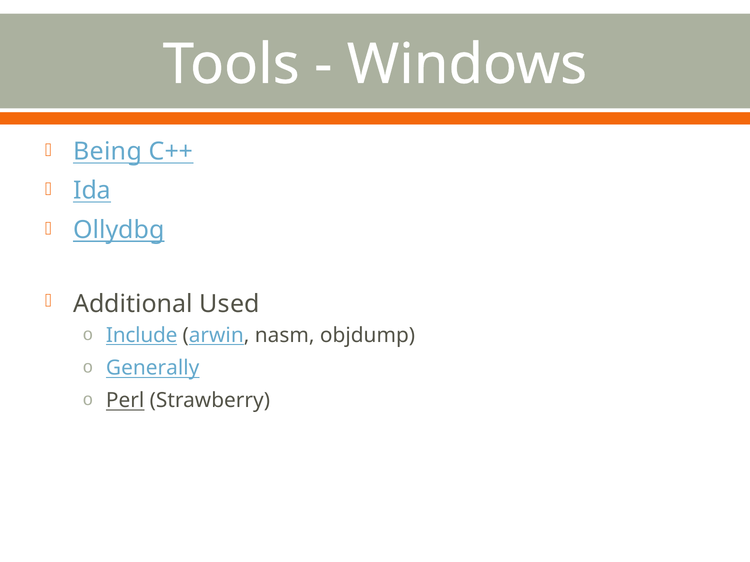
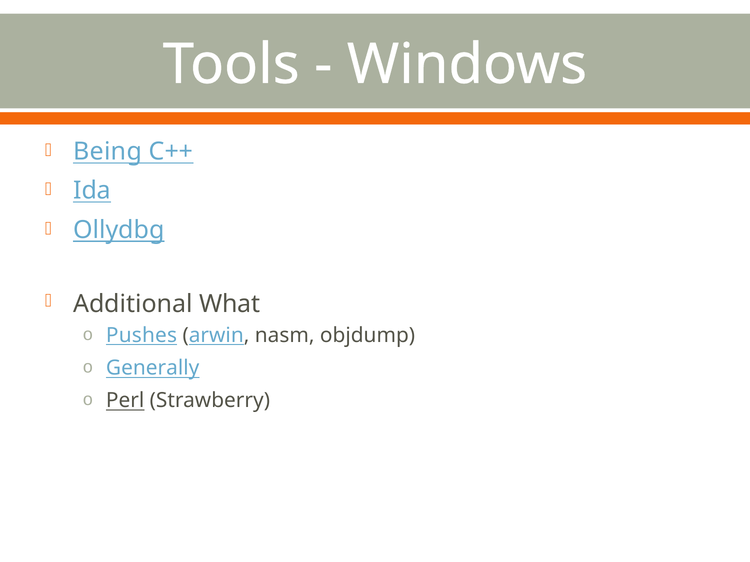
Used: Used -> What
Include: Include -> Pushes
